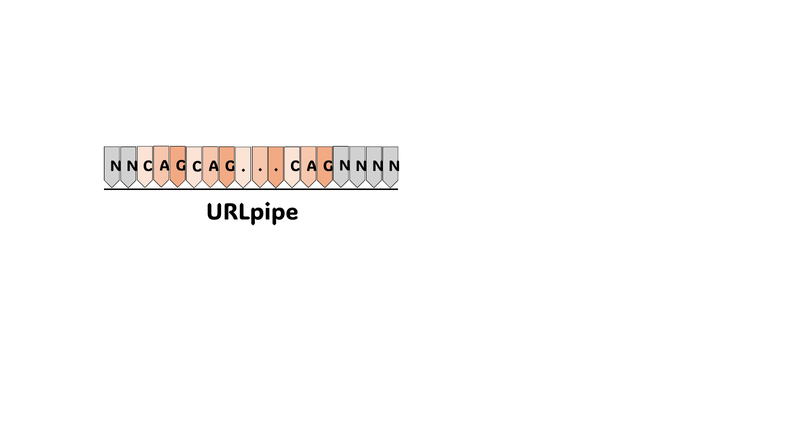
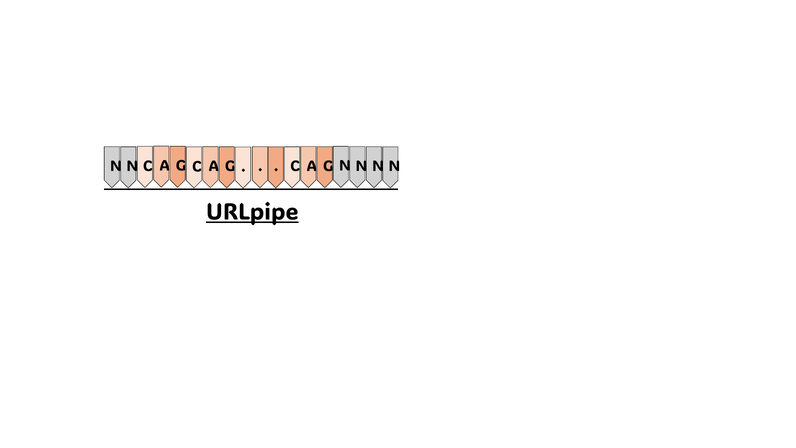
URLpipe underline: none -> present
